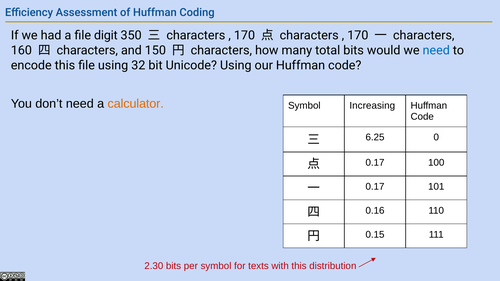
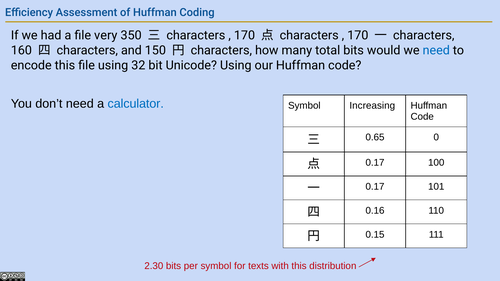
digit: digit -> very
calculator colour: orange -> blue
6.25: 6.25 -> 0.65
